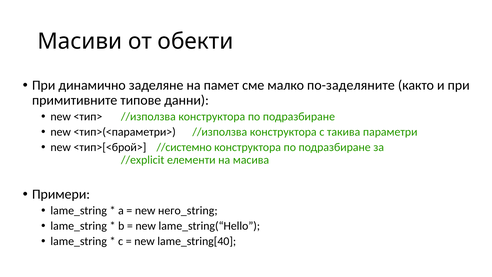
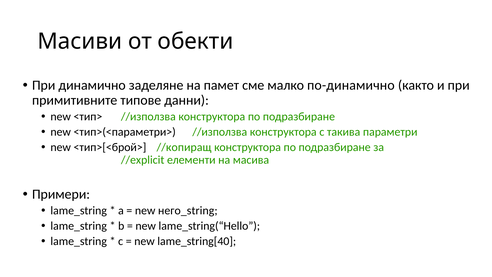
по-заделяните: по-заделяните -> по-динамично
//системнo: //системнo -> //копиращ
